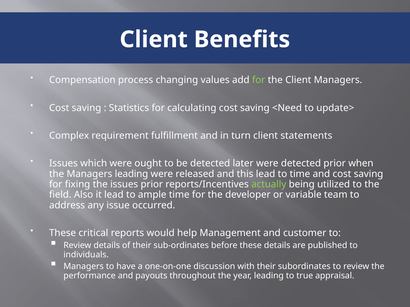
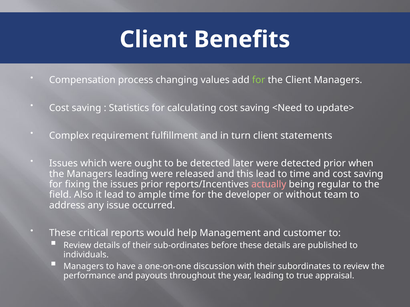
actually colour: light green -> pink
utilized: utilized -> regular
variable: variable -> without
